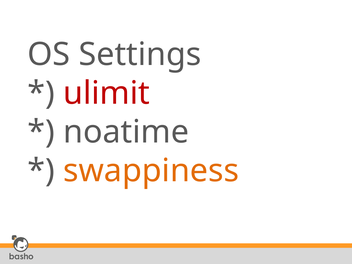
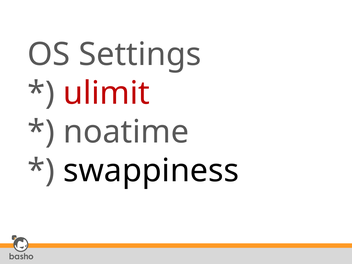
swappiness colour: orange -> black
